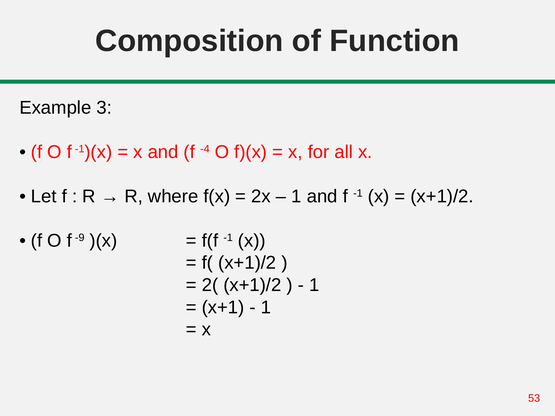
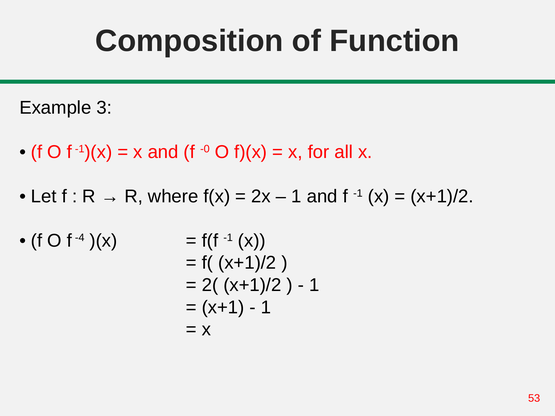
-4: -4 -> -0
-9: -9 -> -4
